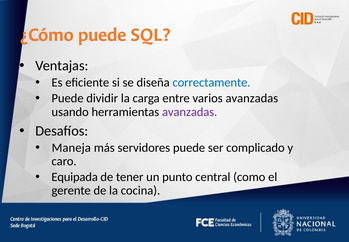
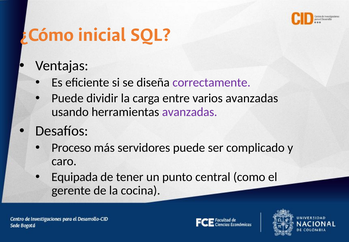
¿Cómo puede: puede -> inicial
correctamente colour: blue -> purple
Maneja: Maneja -> Proceso
